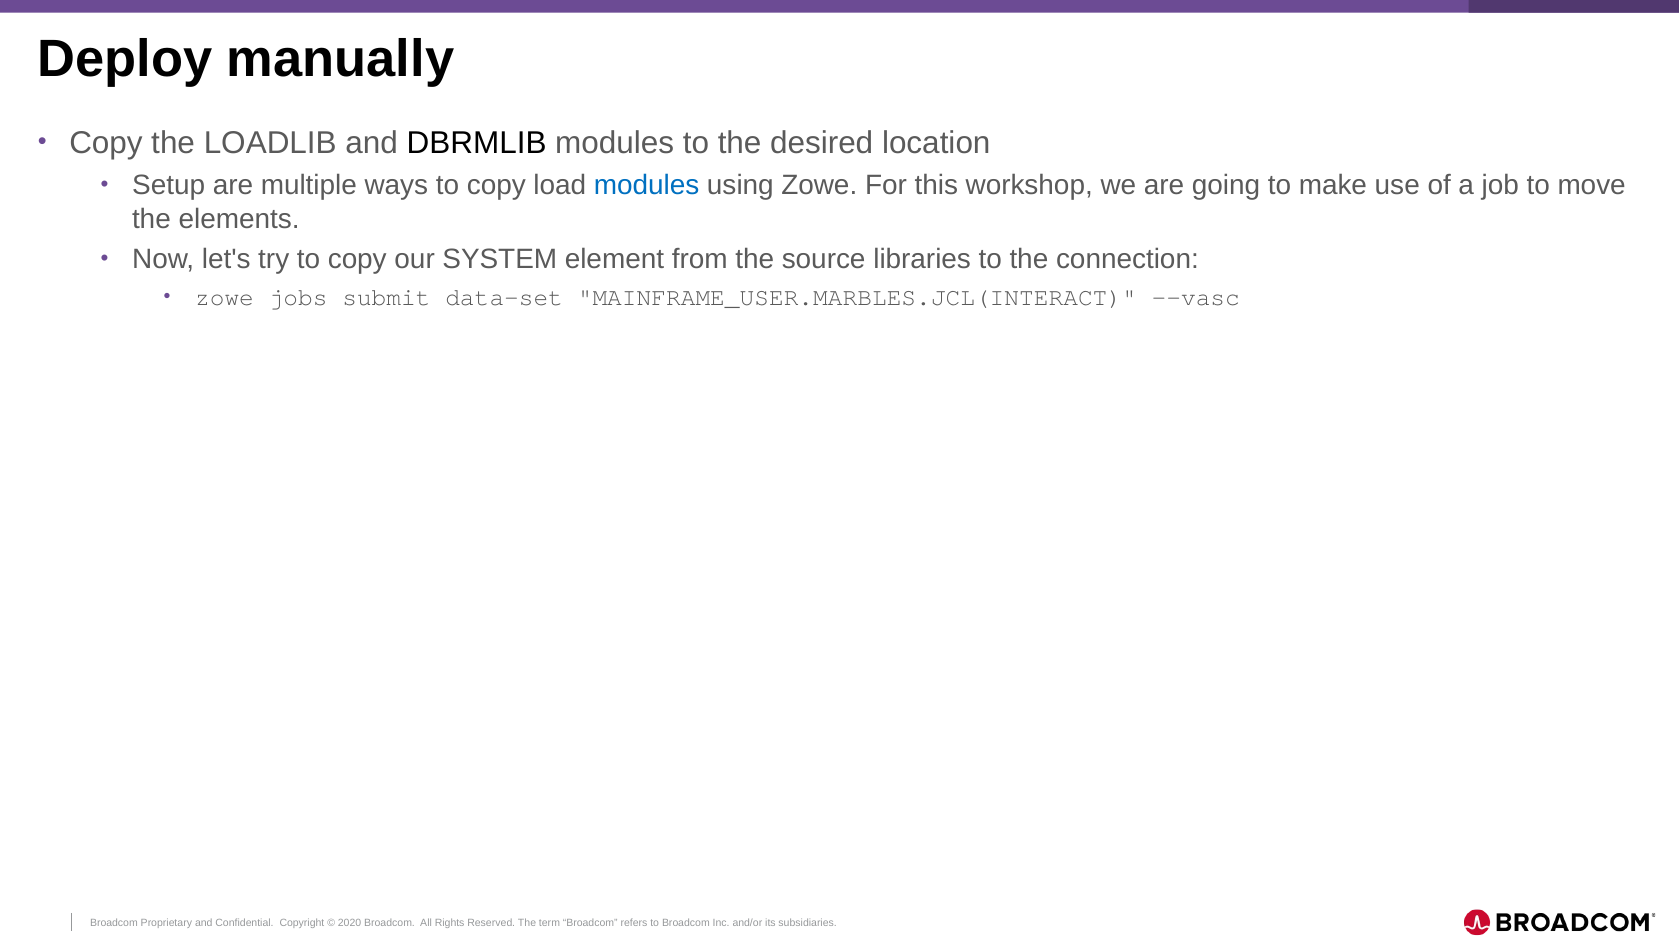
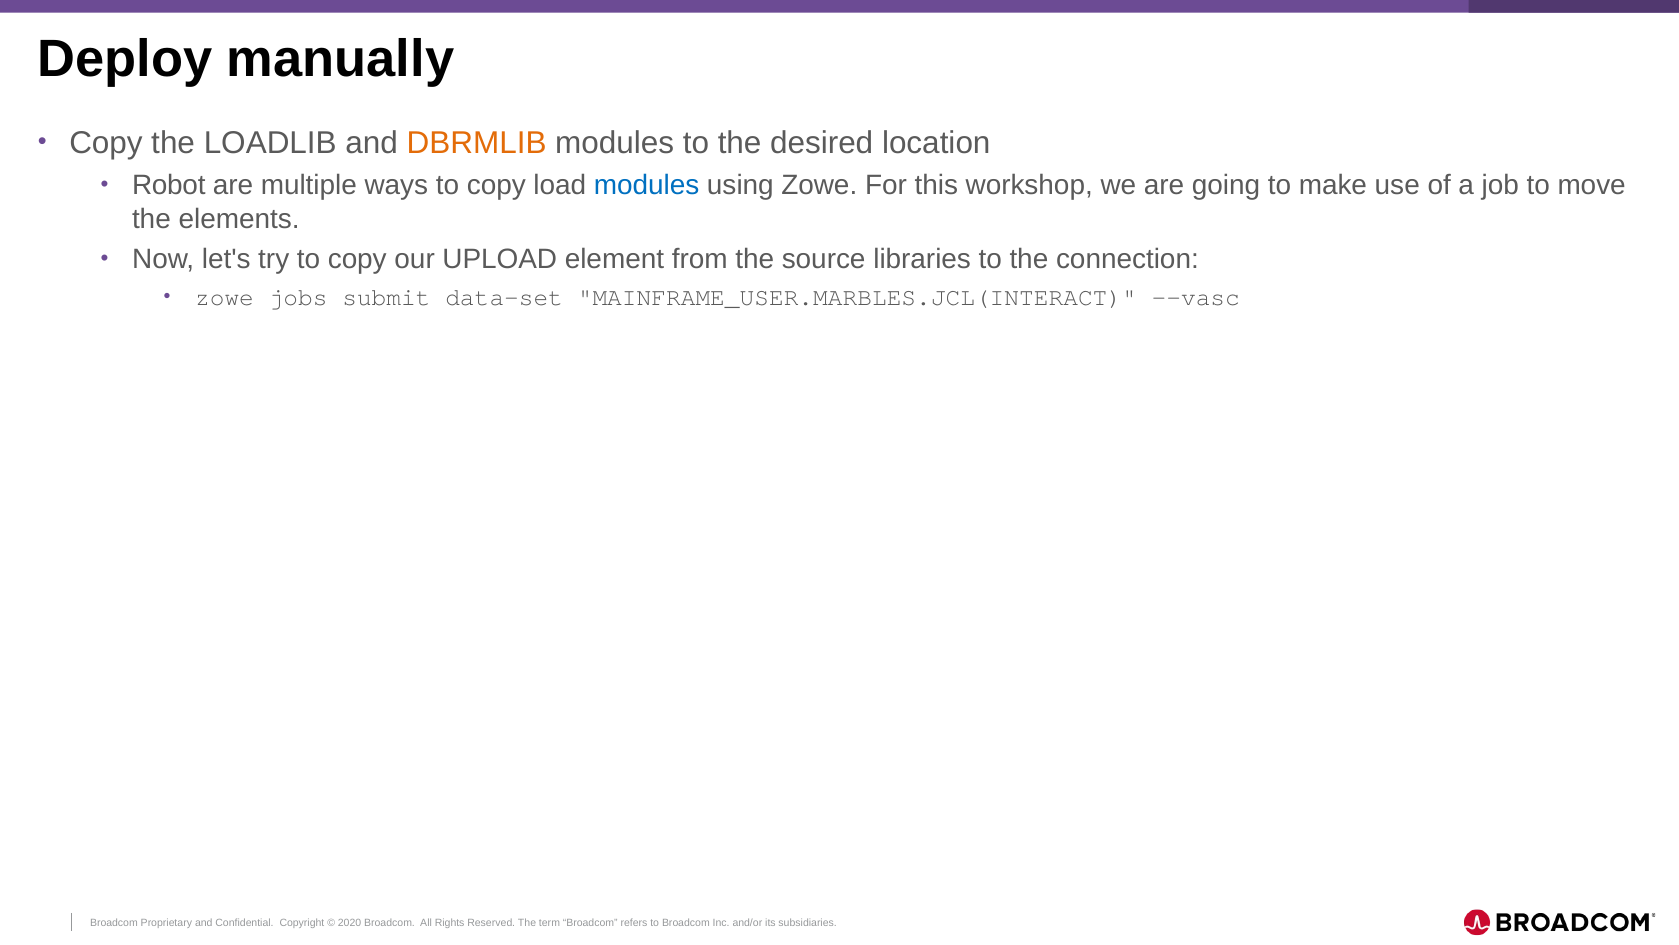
DBRMLIB colour: black -> orange
Setup: Setup -> Robot
SYSTEM: SYSTEM -> UPLOAD
